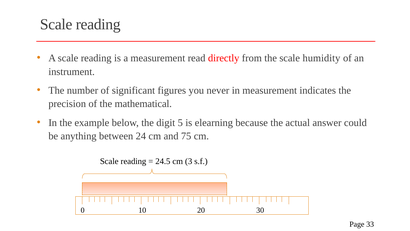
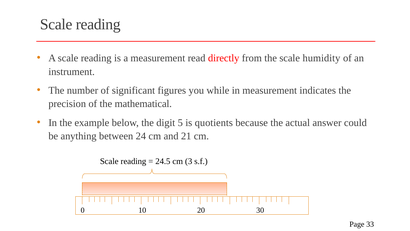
never: never -> while
elearning: elearning -> quotients
75: 75 -> 21
